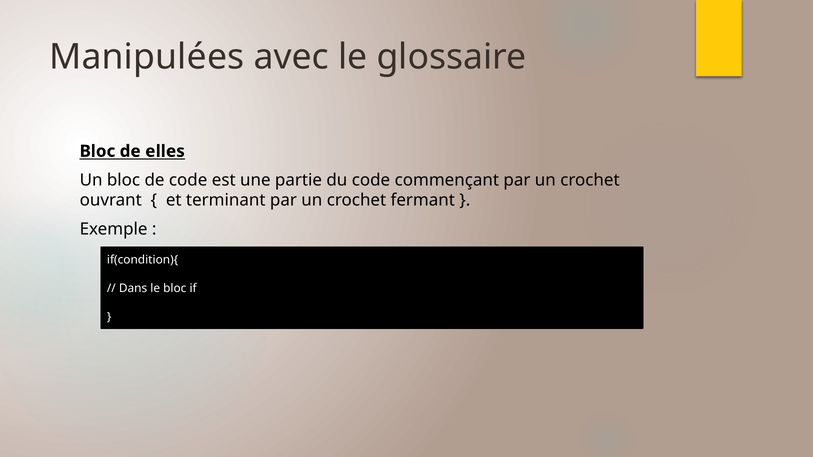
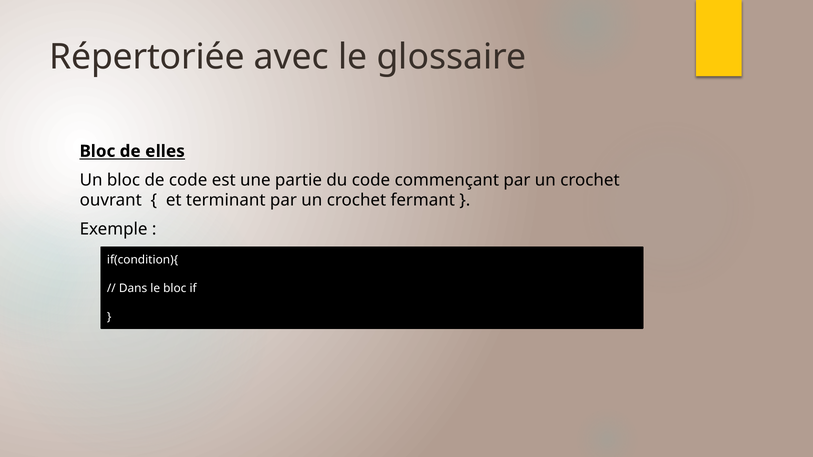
Manipulées: Manipulées -> Répertoriée
